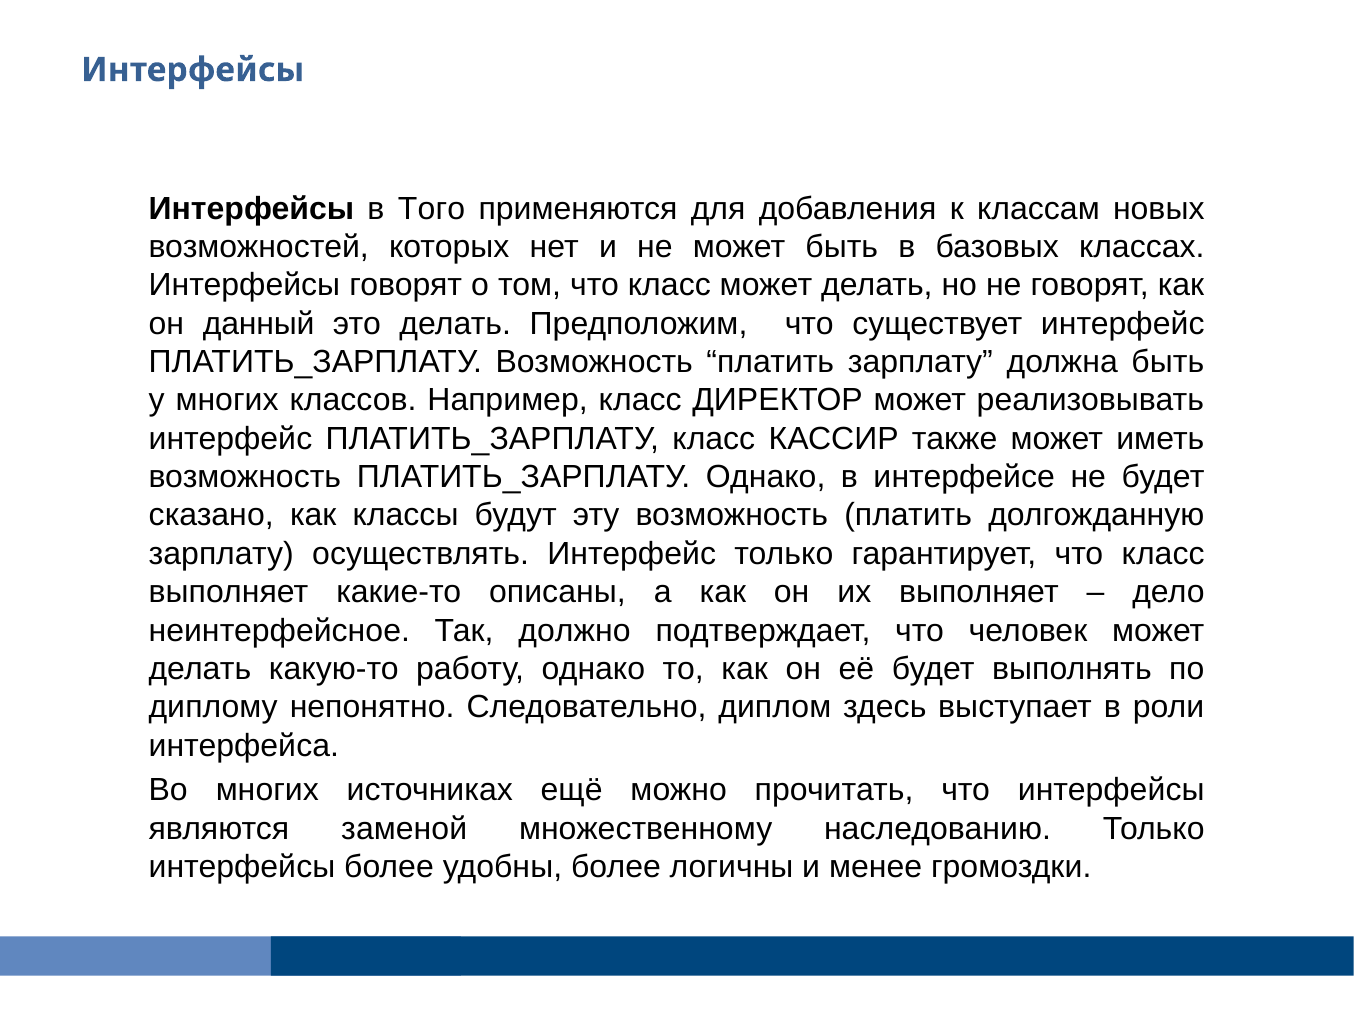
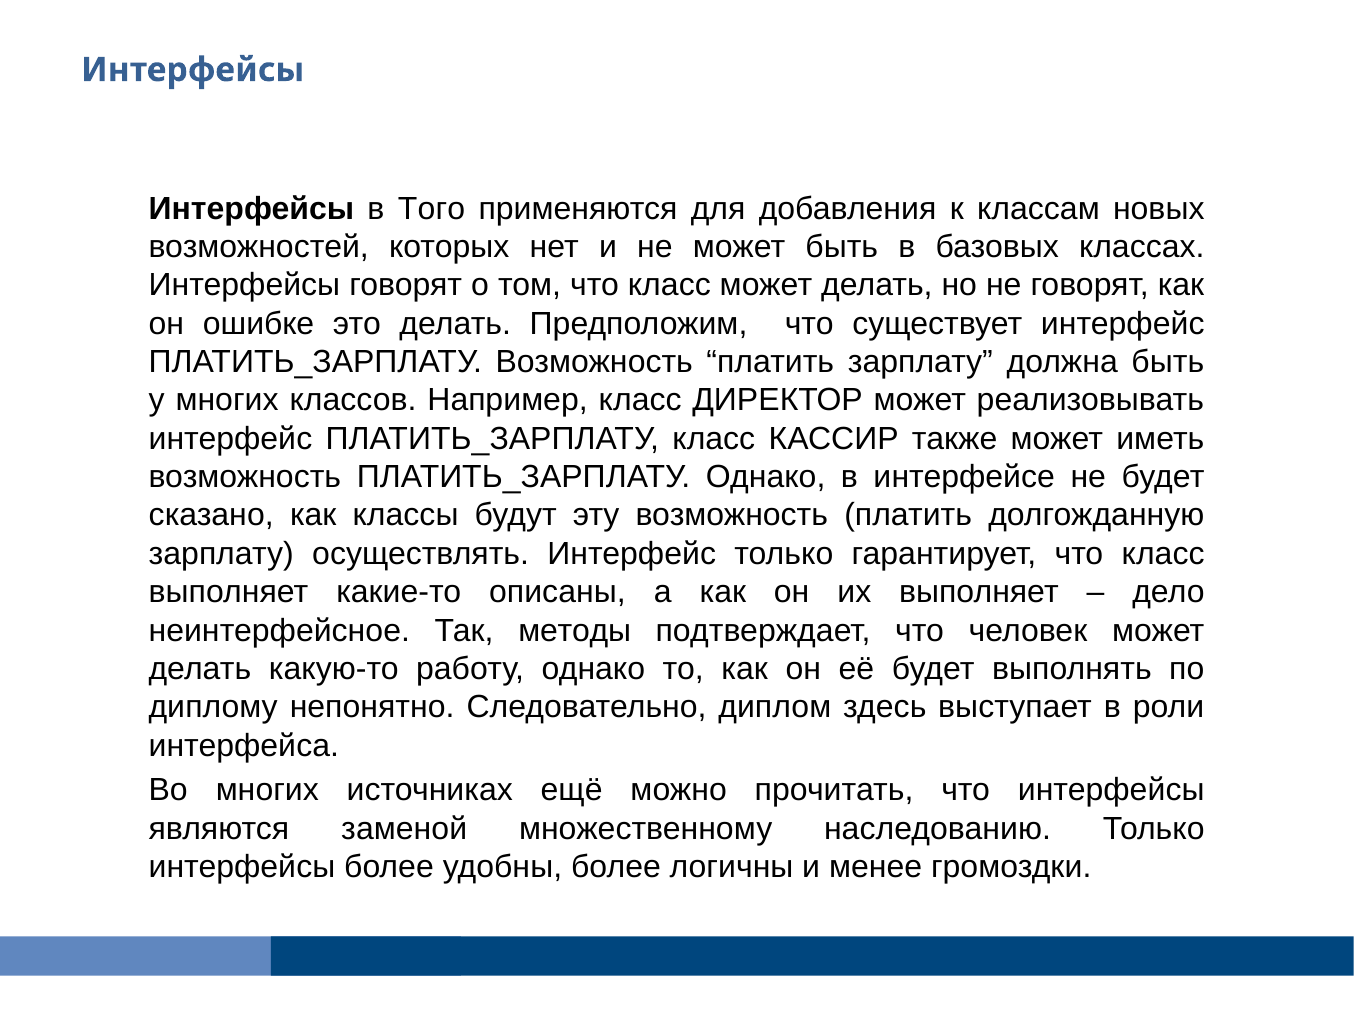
данный: данный -> ошибке
должно: должно -> методы
